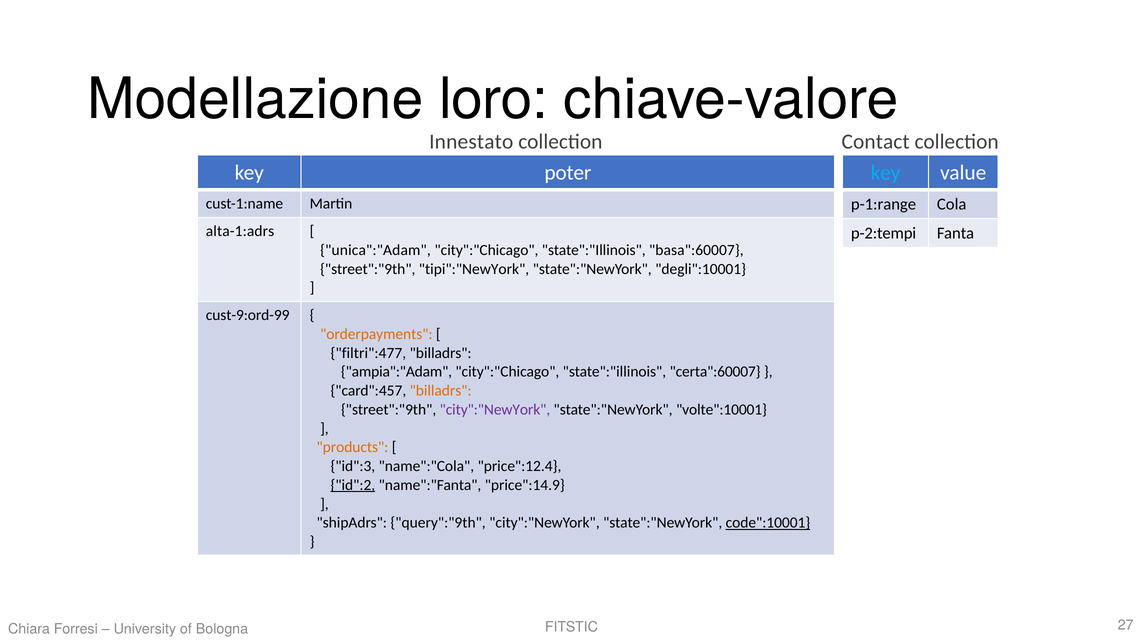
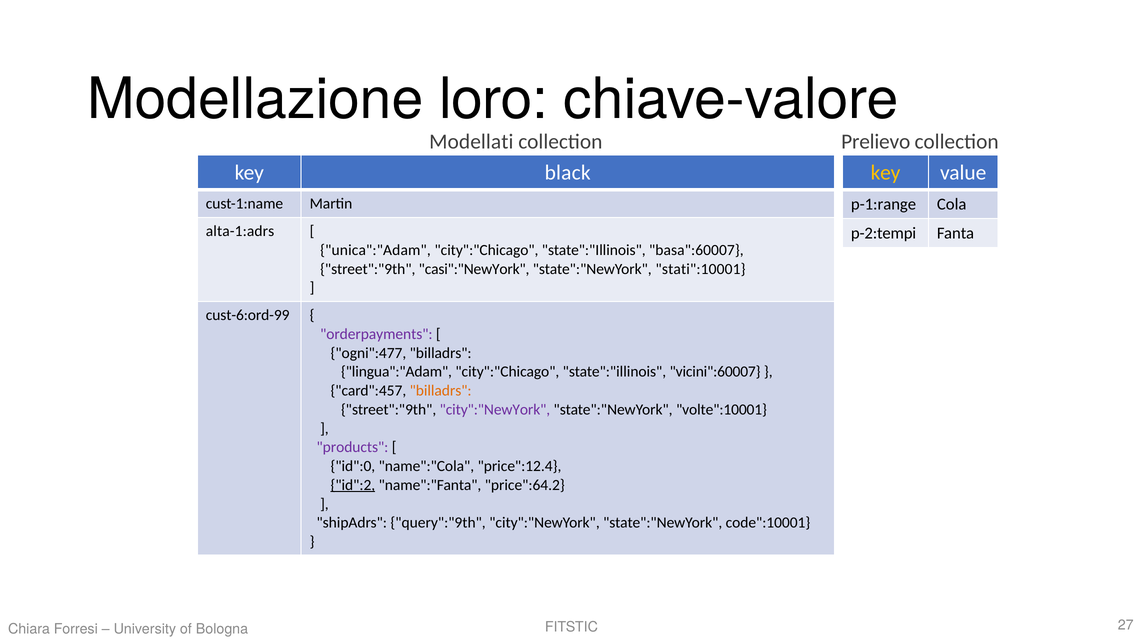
Innestato: Innestato -> Modellati
Contact: Contact -> Prelievo
poter: poter -> black
key at (886, 173) colour: light blue -> yellow
tipi":"NewYork: tipi":"NewYork -> casi":"NewYork
degli":10001: degli":10001 -> stati":10001
cust-9:ord-99: cust-9:ord-99 -> cust-6:ord-99
orderpayments colour: orange -> purple
filtri":477: filtri":477 -> ogni":477
ampia":"Adam: ampia":"Adam -> lingua":"Adam
certa":60007: certa":60007 -> vicini":60007
products colour: orange -> purple
id":3: id":3 -> id":0
price":14.9: price":14.9 -> price":64.2
code":10001 underline: present -> none
